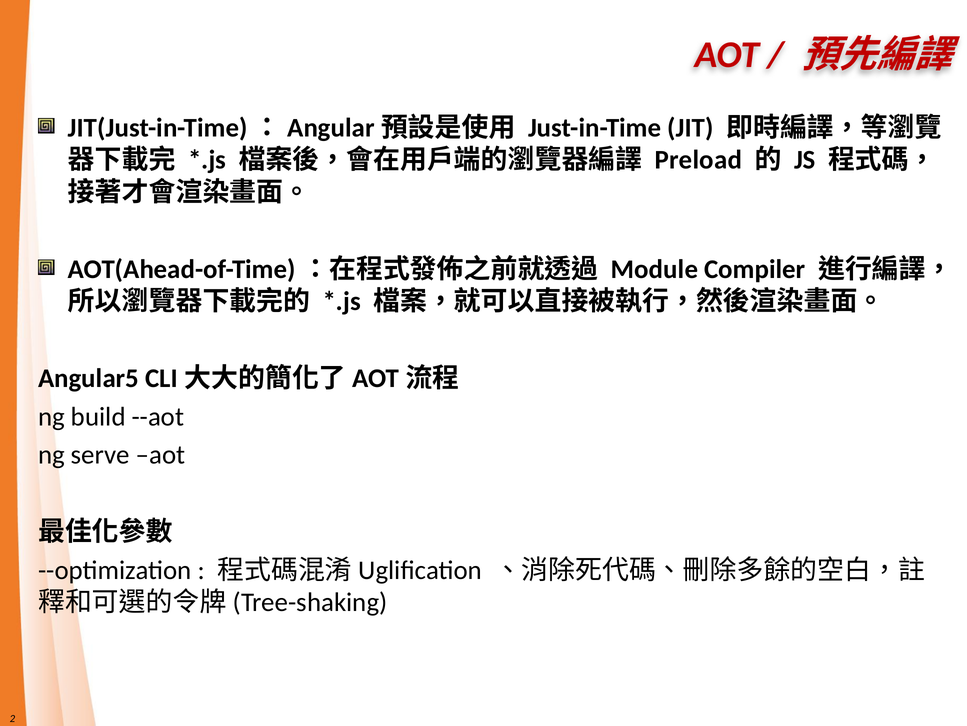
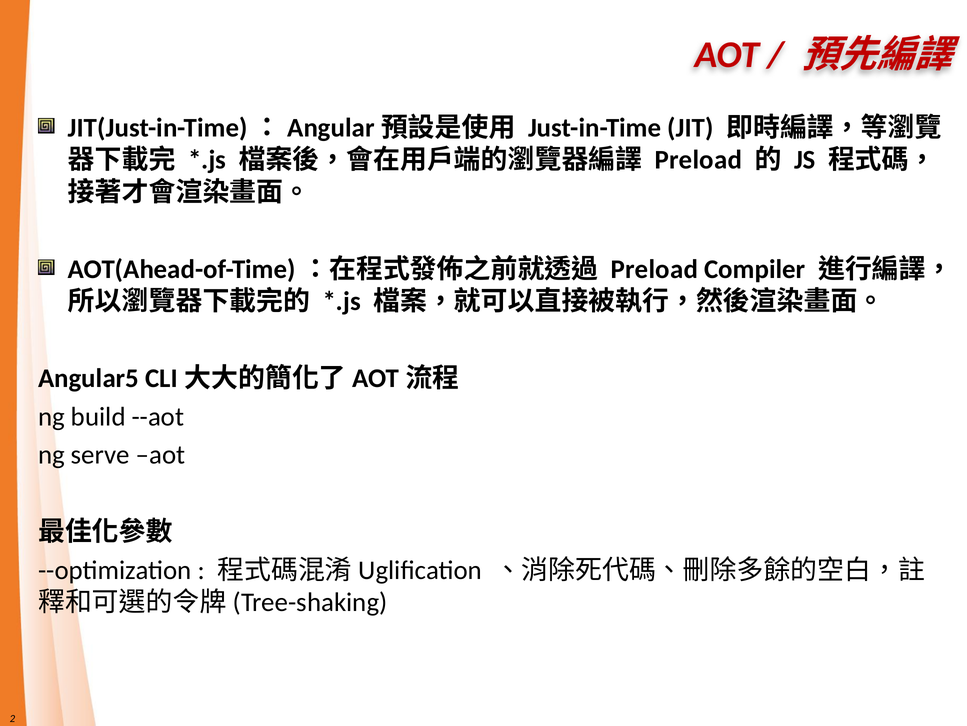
Module at (654, 269): Module -> Preload
